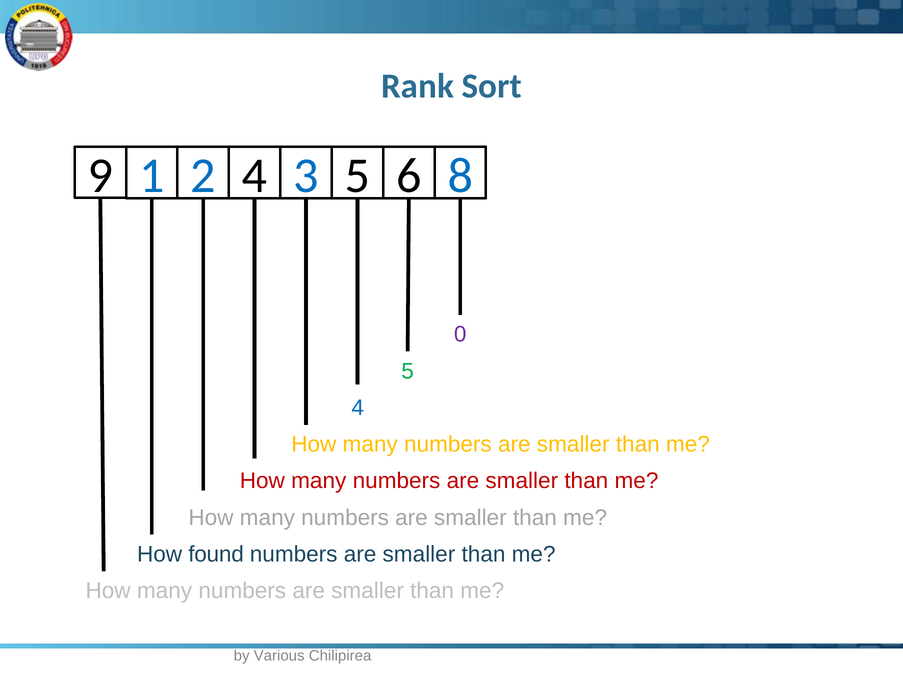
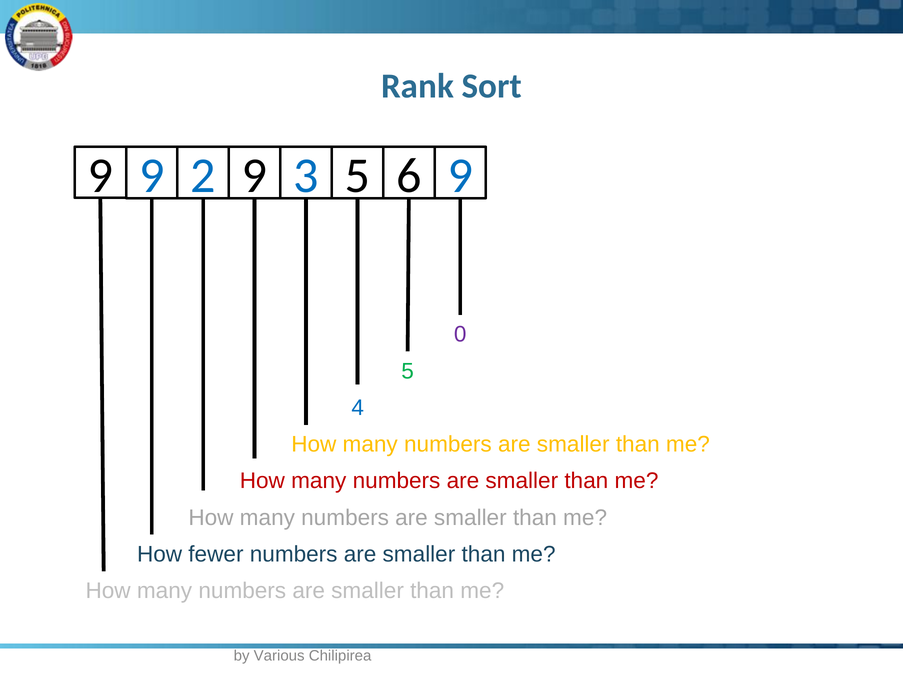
1 at (152, 176): 1 -> 9
2 4: 4 -> 9
6 8: 8 -> 9
found: found -> fewer
